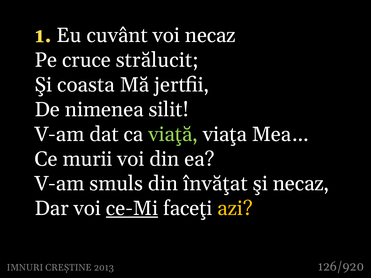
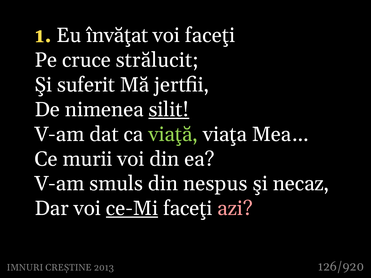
cuvânt: cuvânt -> învăţat
voi necaz: necaz -> faceţi
coasta: coasta -> suferit
silit underline: none -> present
învăţat: învăţat -> nespus
azi colour: yellow -> pink
